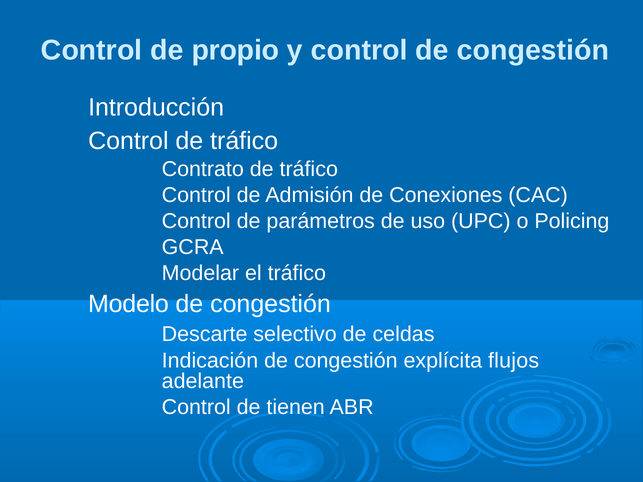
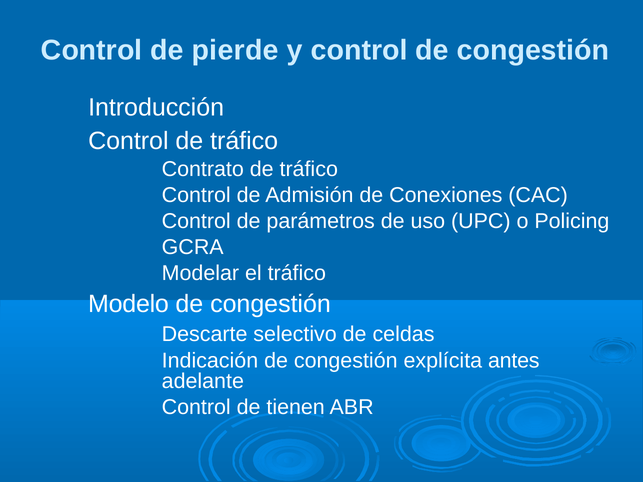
propio: propio -> pierde
flujos: flujos -> antes
